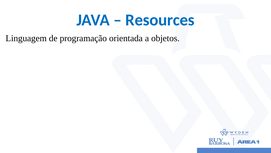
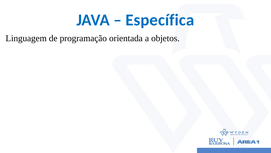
Resources: Resources -> Específica
